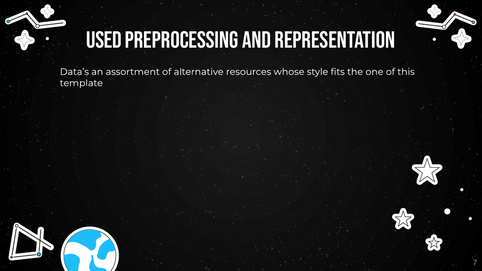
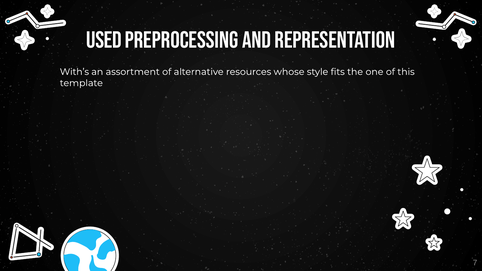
Data’s: Data’s -> With’s
